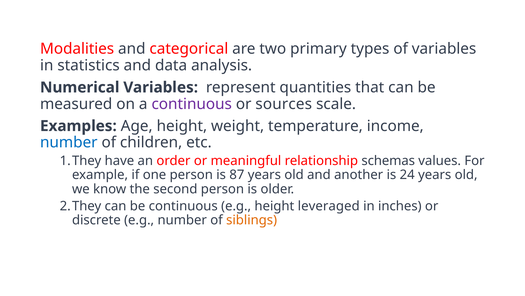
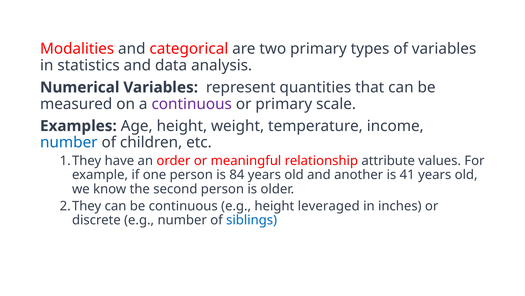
or sources: sources -> primary
schemas: schemas -> attribute
87: 87 -> 84
24: 24 -> 41
siblings colour: orange -> blue
